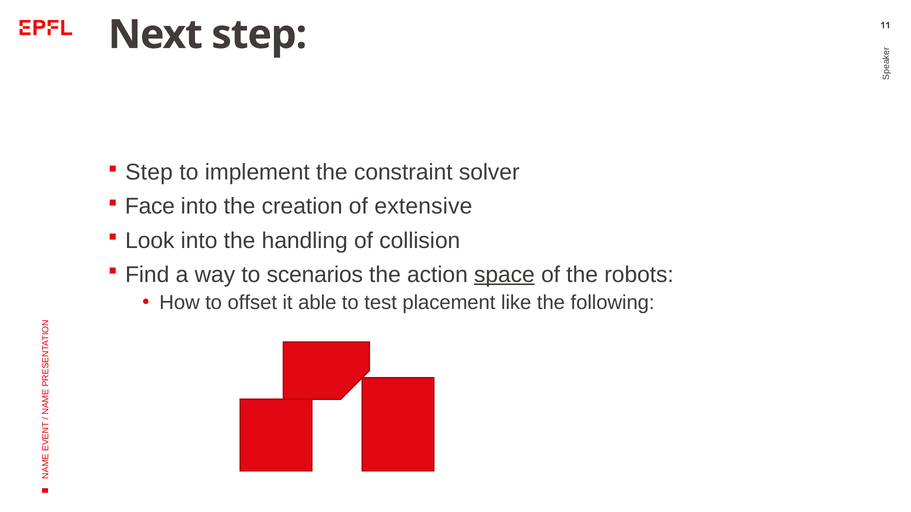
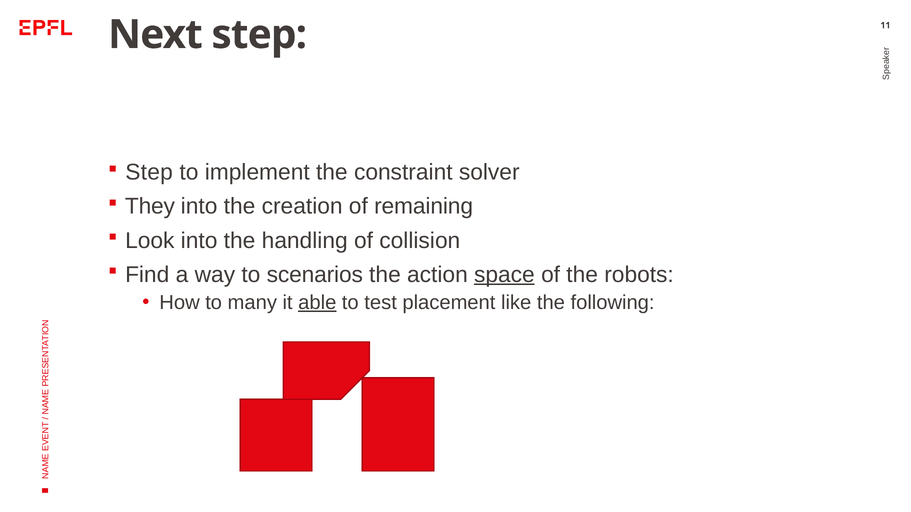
Face: Face -> They
extensive: extensive -> remaining
offset: offset -> many
able underline: none -> present
